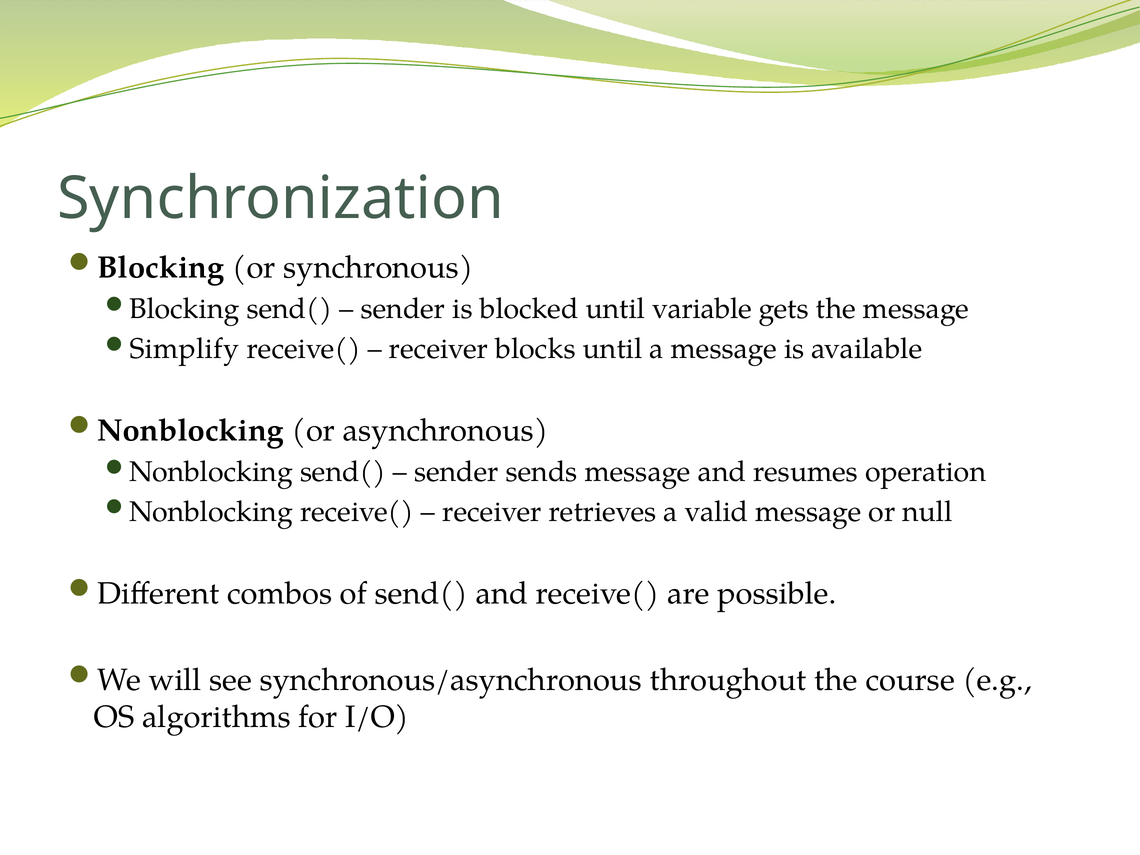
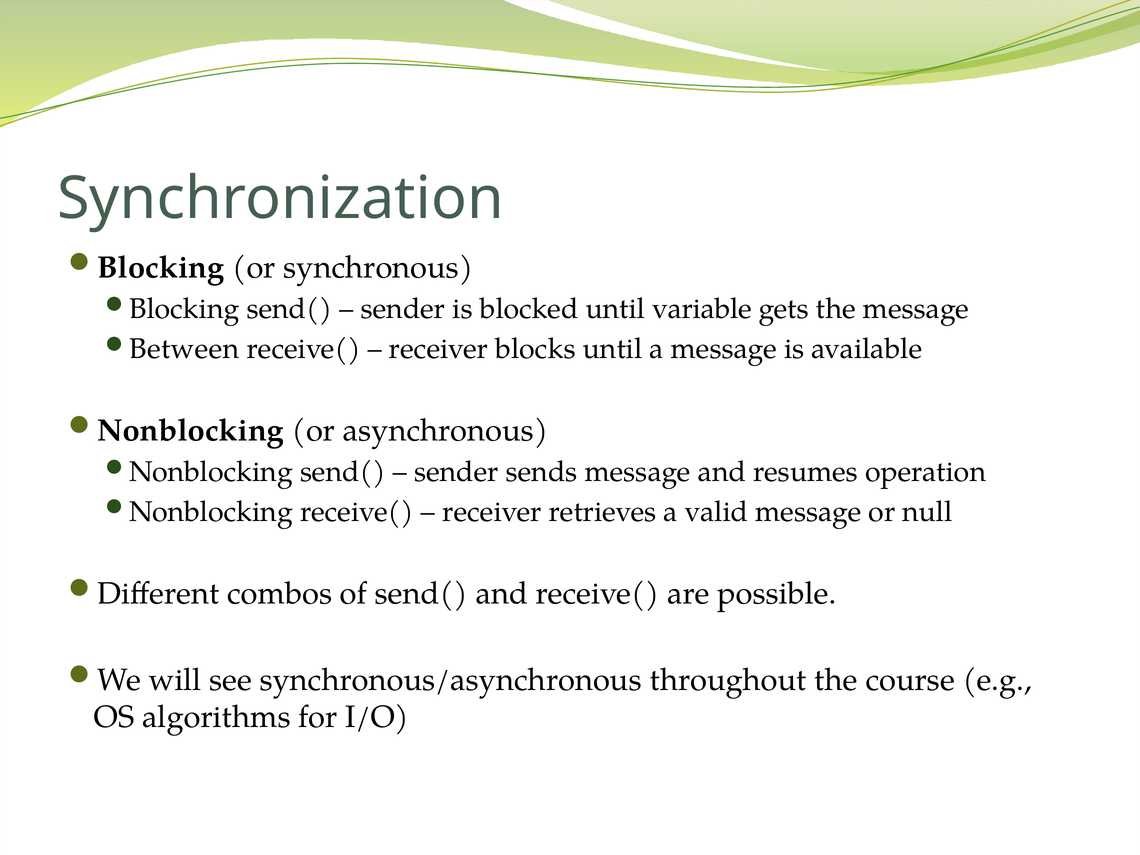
Simplify: Simplify -> Between
